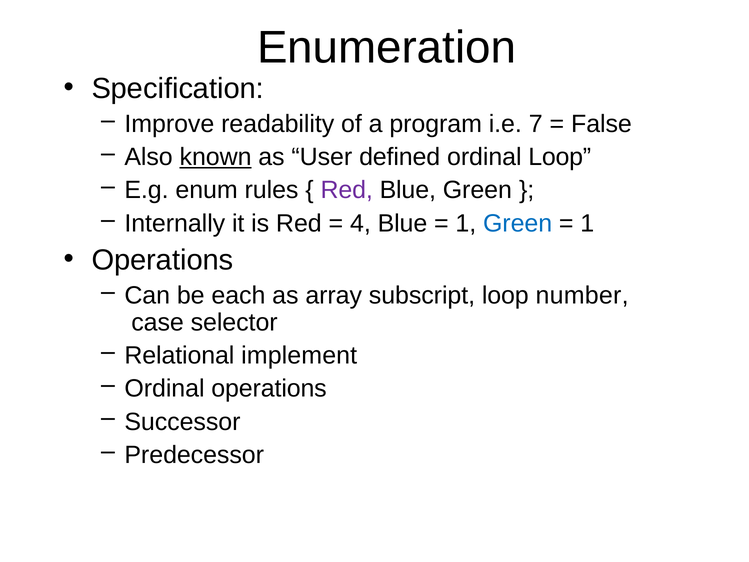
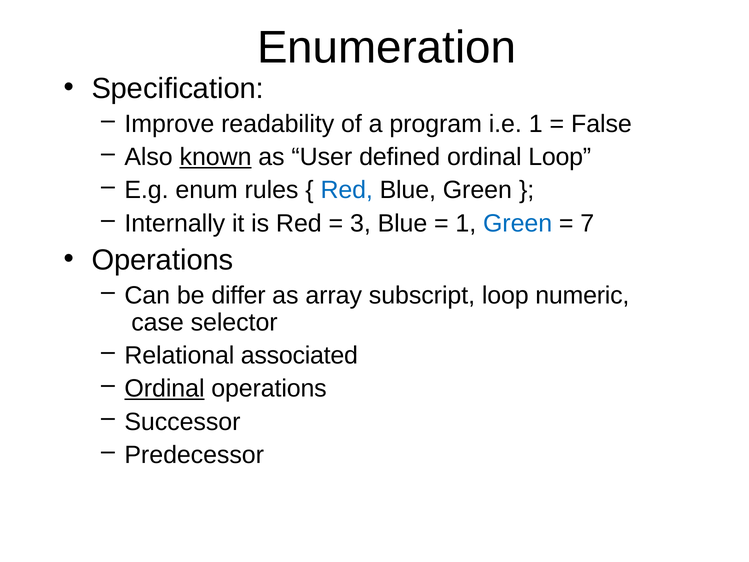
i.e 7: 7 -> 1
Red at (347, 190) colour: purple -> blue
4: 4 -> 3
1 at (587, 223): 1 -> 7
each: each -> differ
number: number -> numeric
implement: implement -> associated
Ordinal at (165, 388) underline: none -> present
